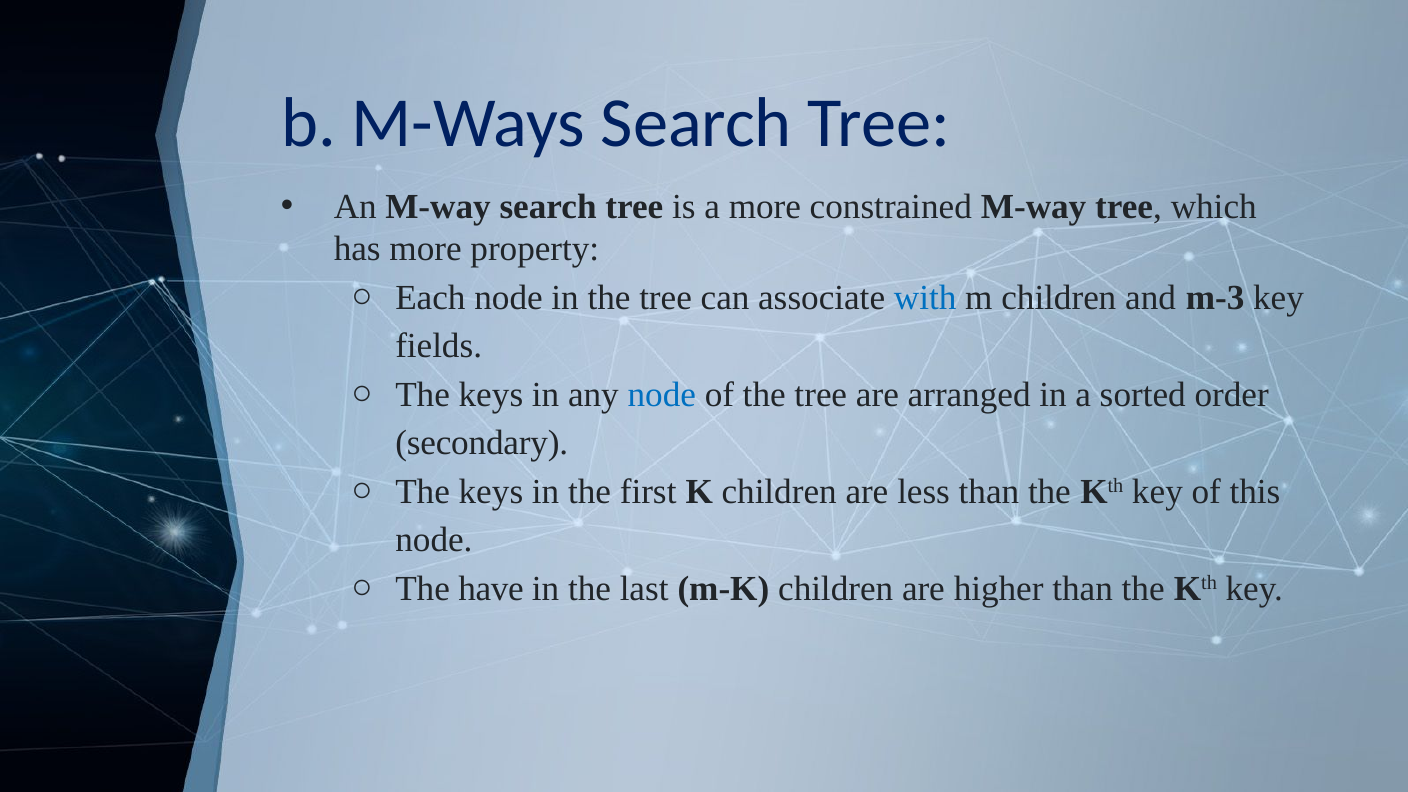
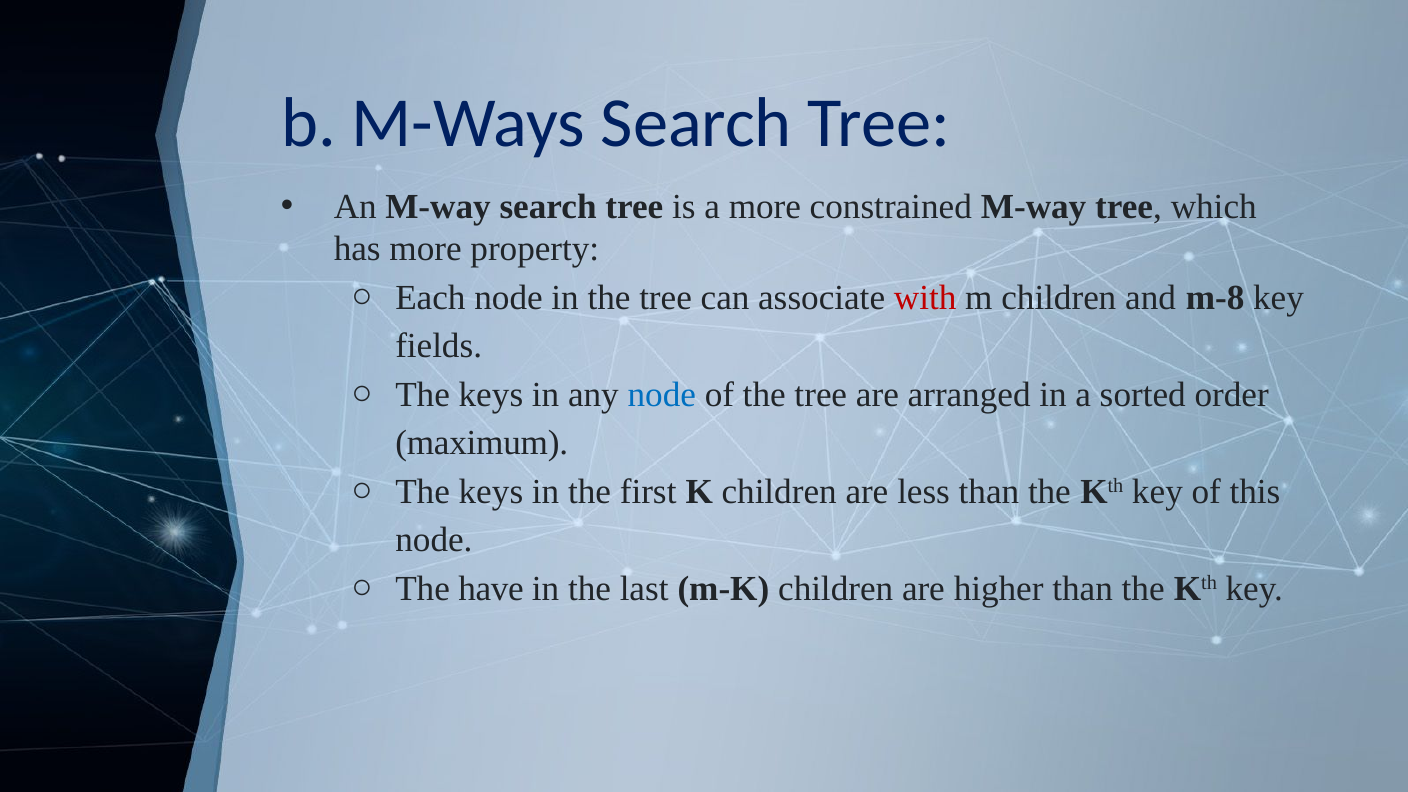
with colour: blue -> red
m-3: m-3 -> m-8
secondary: secondary -> maximum
